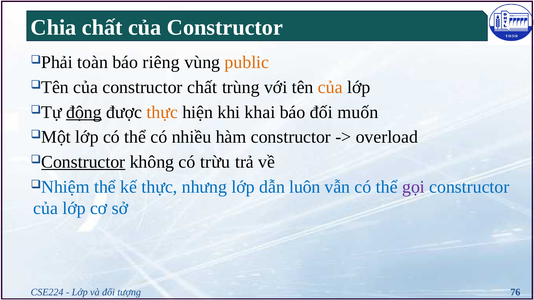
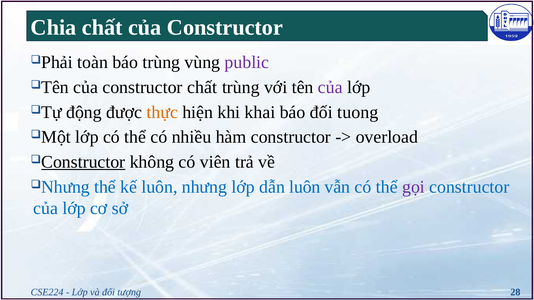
báo riêng: riêng -> trùng
public colour: orange -> purple
của at (330, 87) colour: orange -> purple
động underline: present -> none
muốn: muốn -> tuong
trừu: trừu -> viên
Nhiệm at (65, 187): Nhiệm -> Nhưng
kế thực: thực -> luôn
76: 76 -> 28
